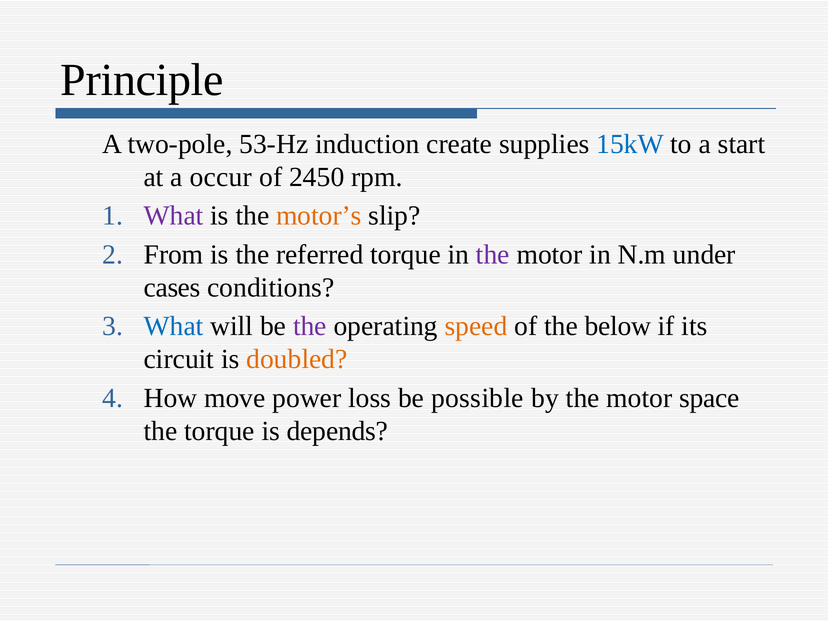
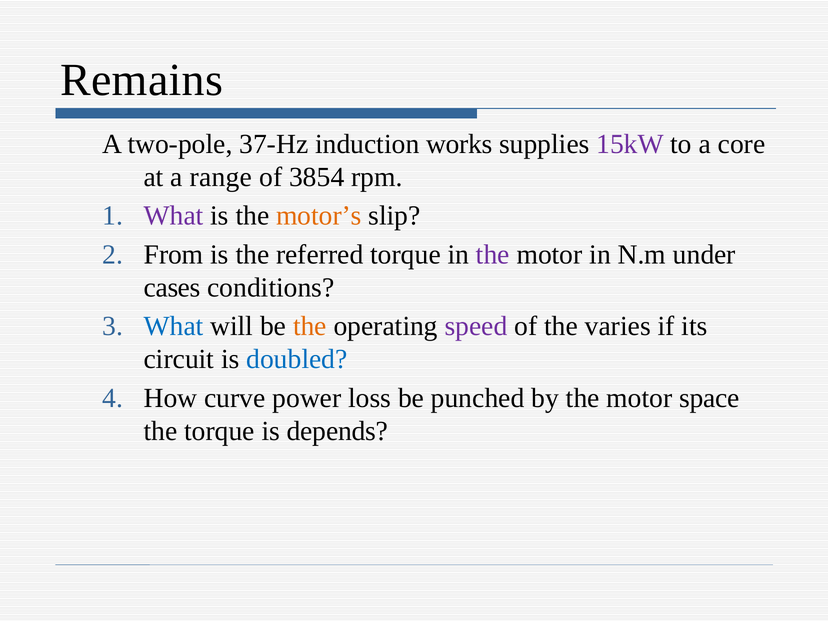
Principle: Principle -> Remains
53-Hz: 53-Hz -> 37-Hz
create: create -> works
15kW colour: blue -> purple
start: start -> core
occur: occur -> range
2450: 2450 -> 3854
the at (310, 326) colour: purple -> orange
speed colour: orange -> purple
below: below -> varies
doubled colour: orange -> blue
move: move -> curve
possible: possible -> punched
